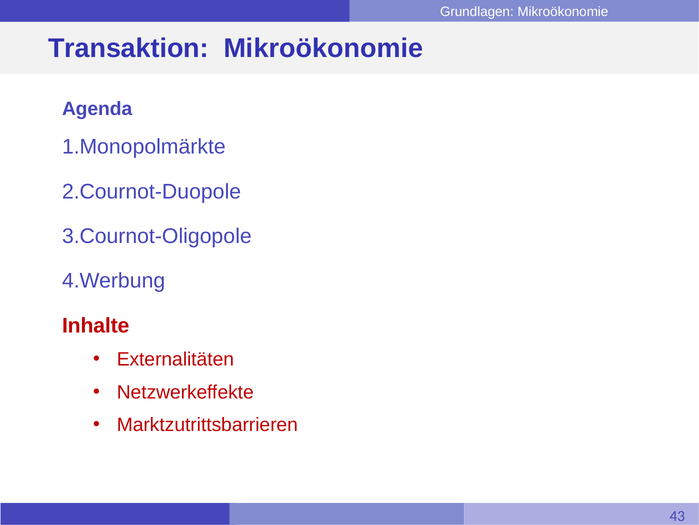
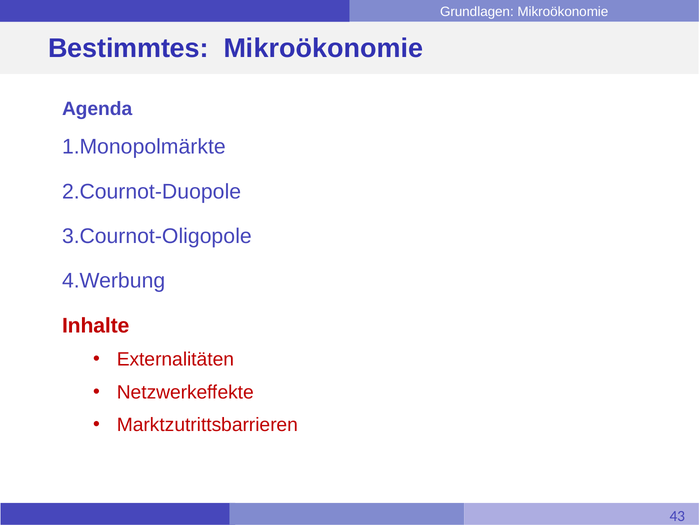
Transaktion: Transaktion -> Bestimmtes
